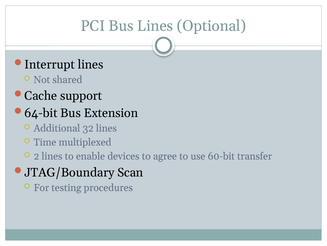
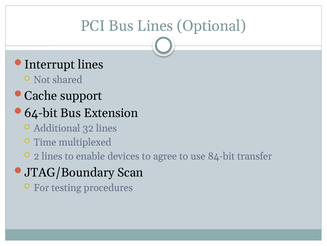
60-bit: 60-bit -> 84-bit
